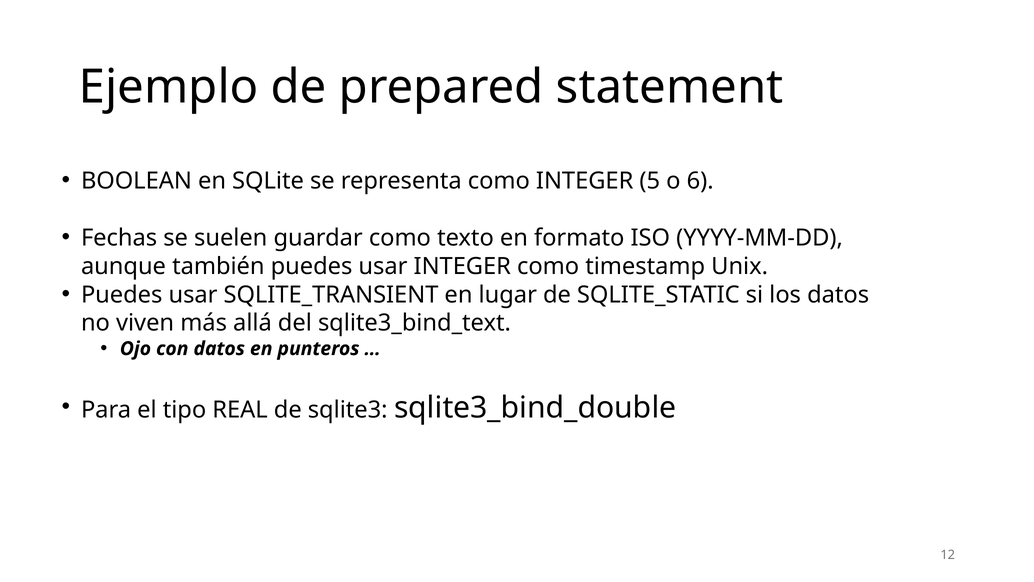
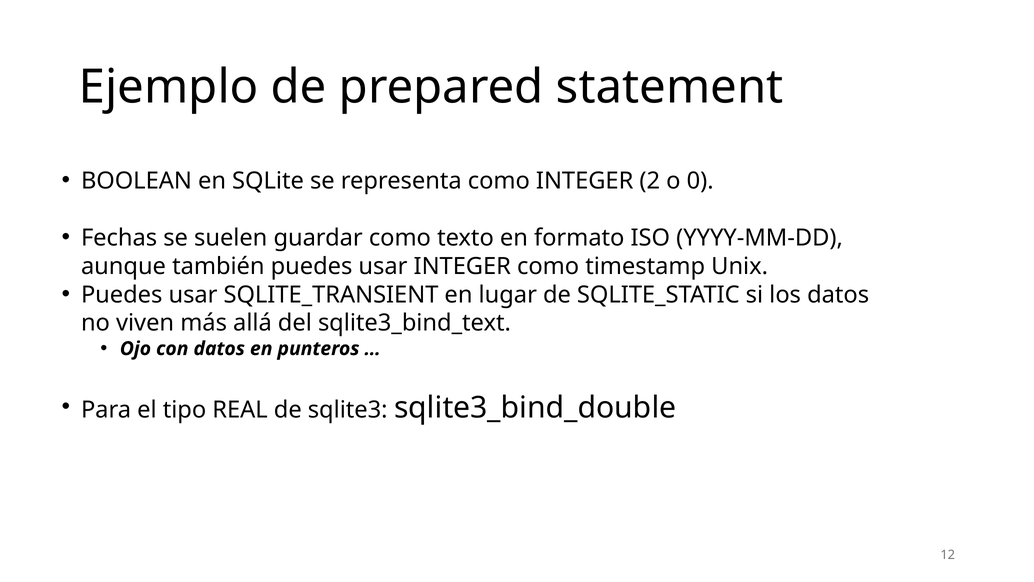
5: 5 -> 2
6: 6 -> 0
